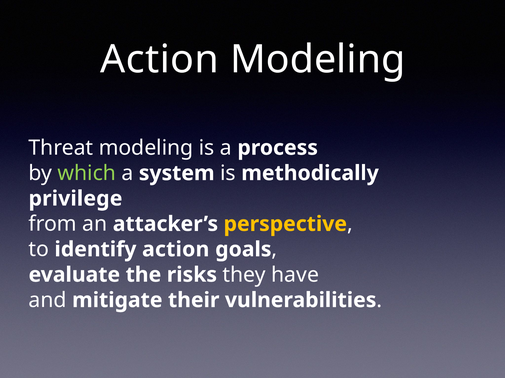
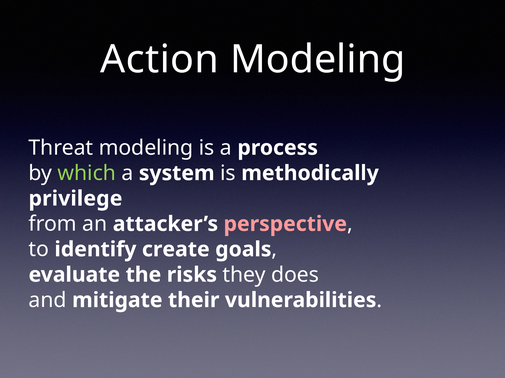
perspective colour: yellow -> pink
identify action: action -> create
have: have -> does
